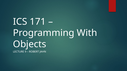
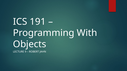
171: 171 -> 191
